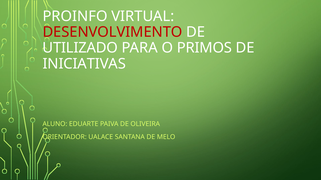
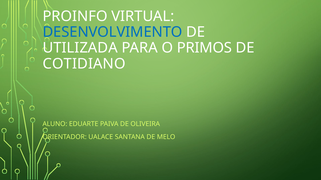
DESENVOLVIMENTO colour: red -> blue
UTILIZADO: UTILIZADO -> UTILIZADA
INICIATIVAS: INICIATIVAS -> COTIDIANO
